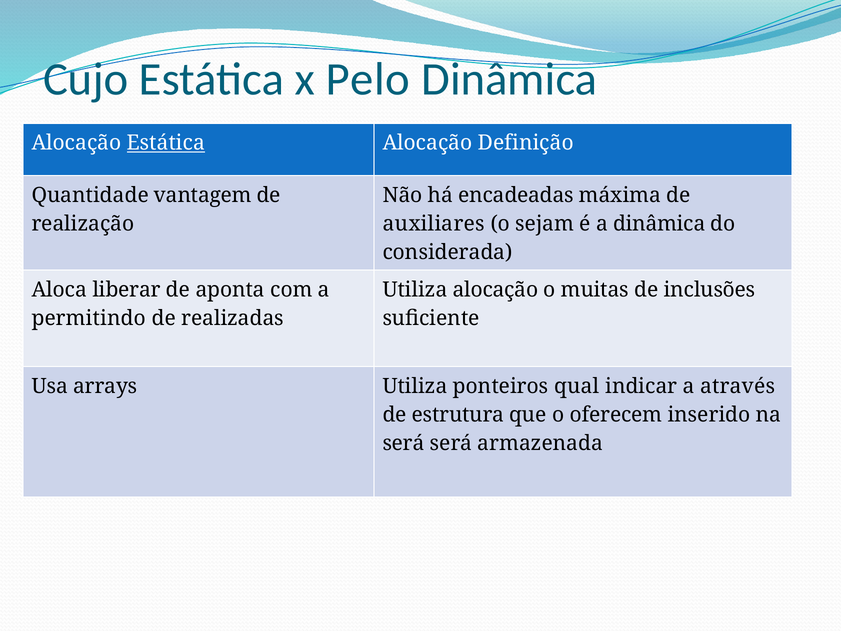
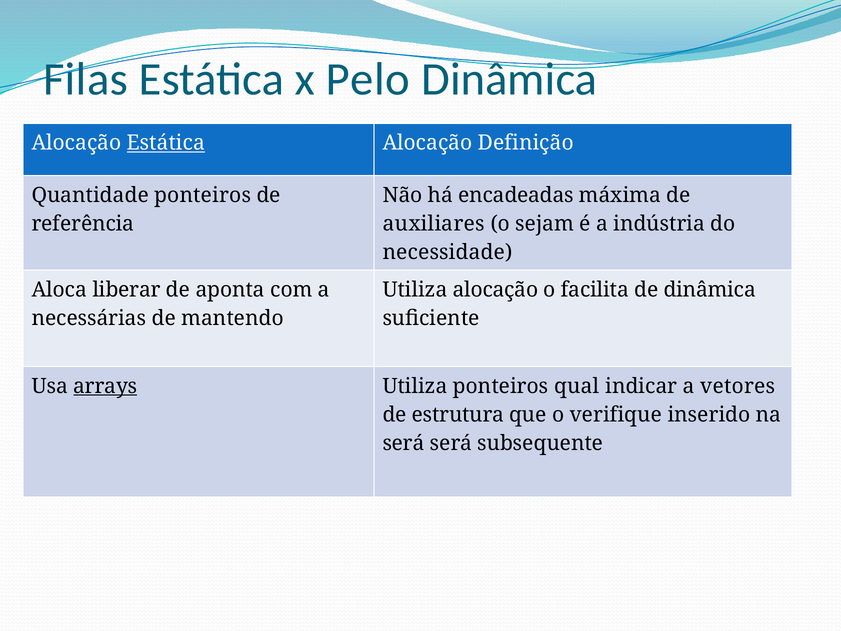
Cujo: Cujo -> Filas
Quantidade vantagem: vantagem -> ponteiros
realização: realização -> referência
a dinâmica: dinâmica -> indústria
considerada: considerada -> necessidade
muitas: muitas -> facilita
de inclusões: inclusões -> dinâmica
permitindo: permitindo -> necessárias
realizadas: realizadas -> mantendo
arrays underline: none -> present
através: através -> vetores
oferecem: oferecem -> verifique
armazenada: armazenada -> subsequente
